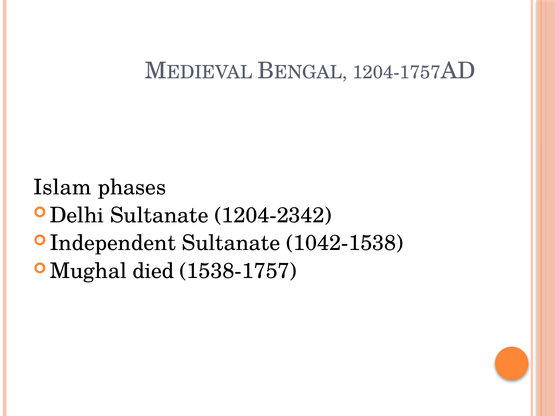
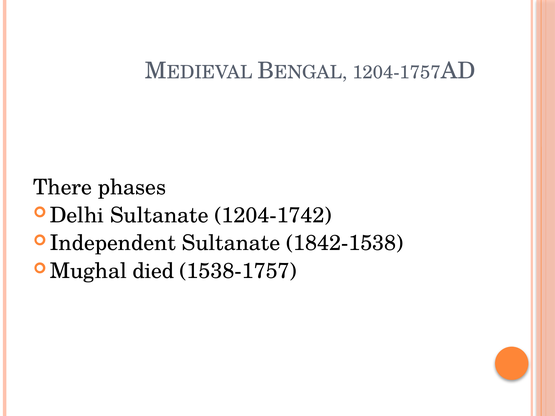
Islam: Islam -> There
1204-2342: 1204-2342 -> 1204-1742
1042-1538: 1042-1538 -> 1842-1538
